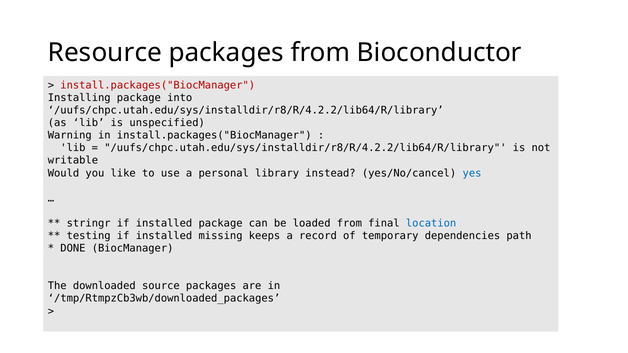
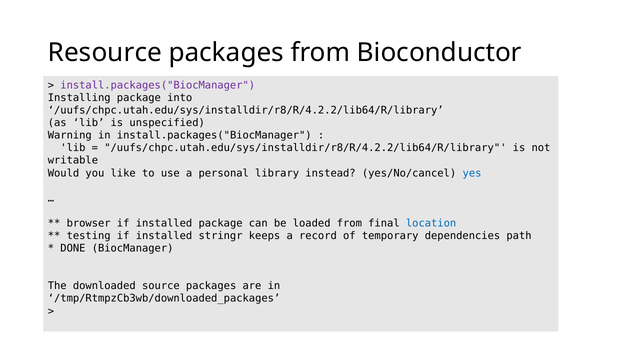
install.packages("BiocManager at (158, 85) colour: red -> purple
stringr: stringr -> browser
missing: missing -> stringr
